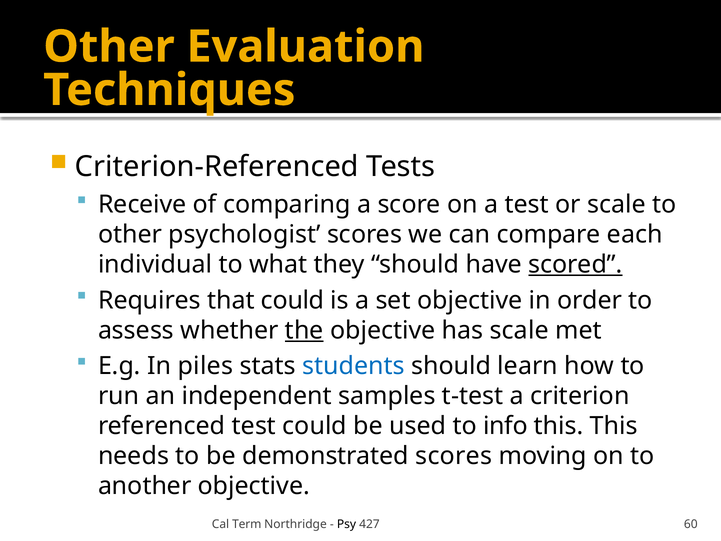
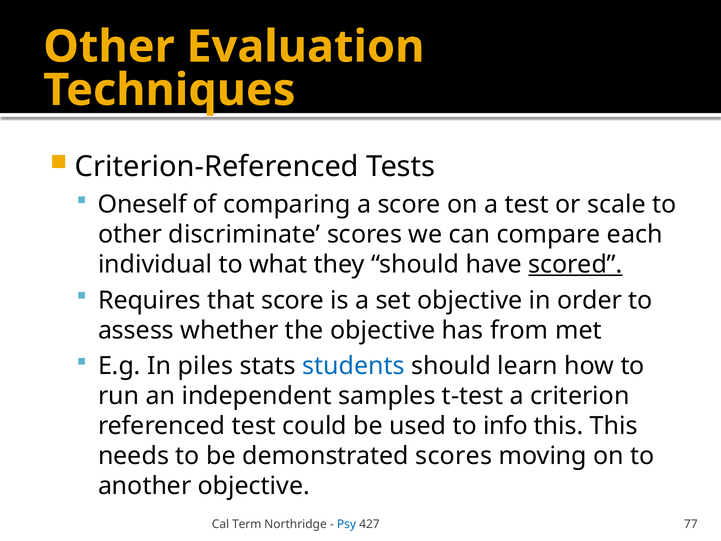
Receive: Receive -> Oneself
psychologist: psychologist -> discriminate
that could: could -> score
the underline: present -> none
has scale: scale -> from
Psy colour: black -> blue
60: 60 -> 77
